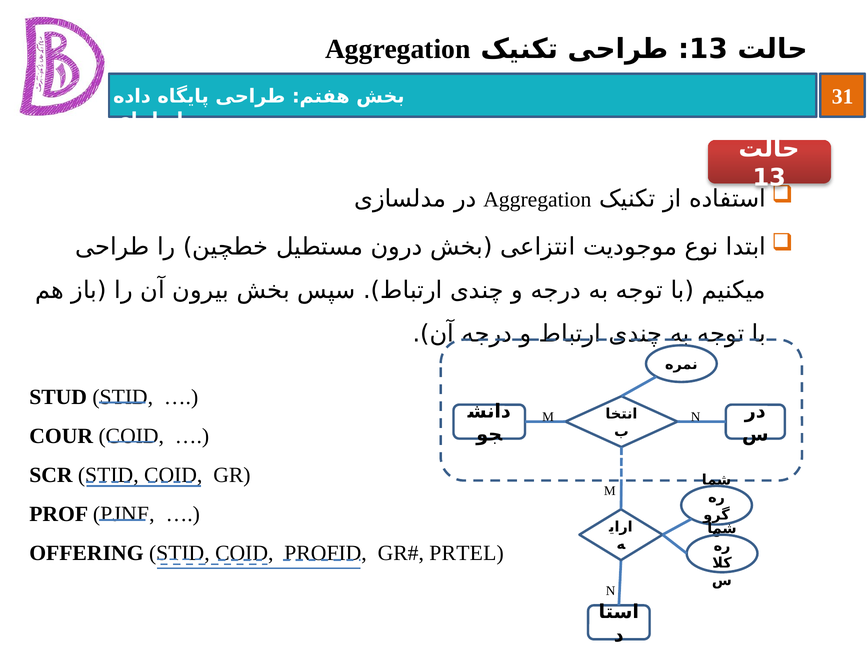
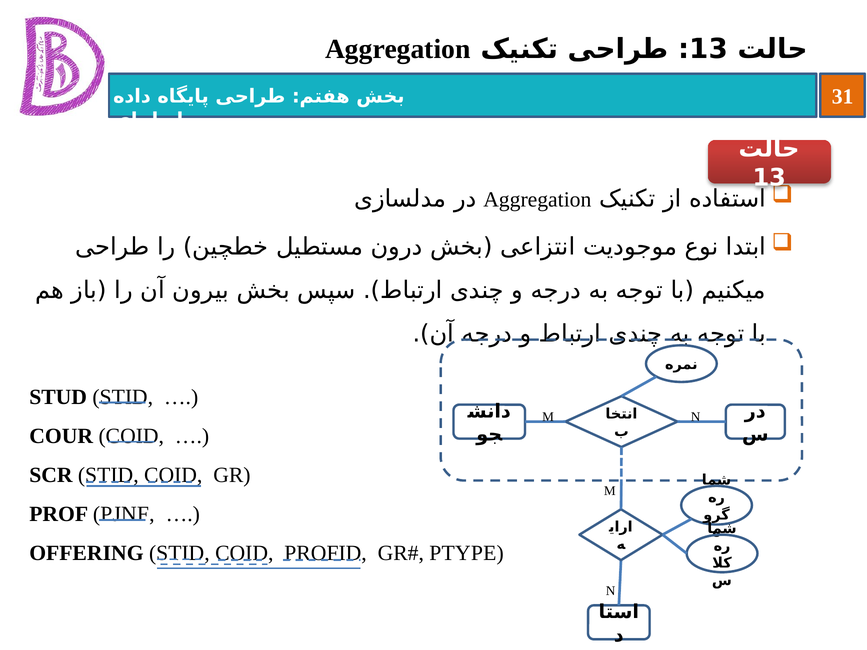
PRTEL: PRTEL -> PTYPE
